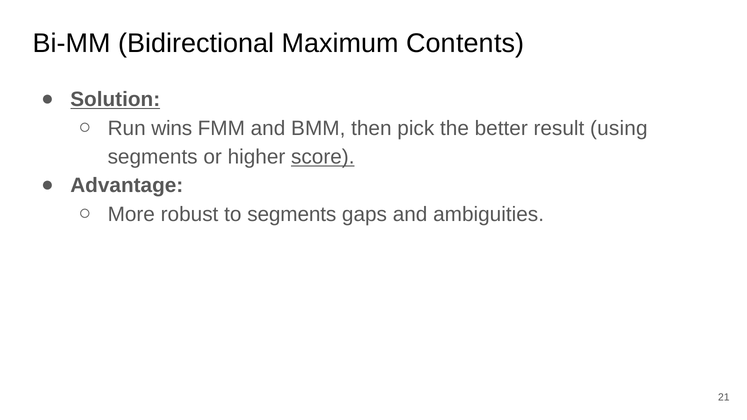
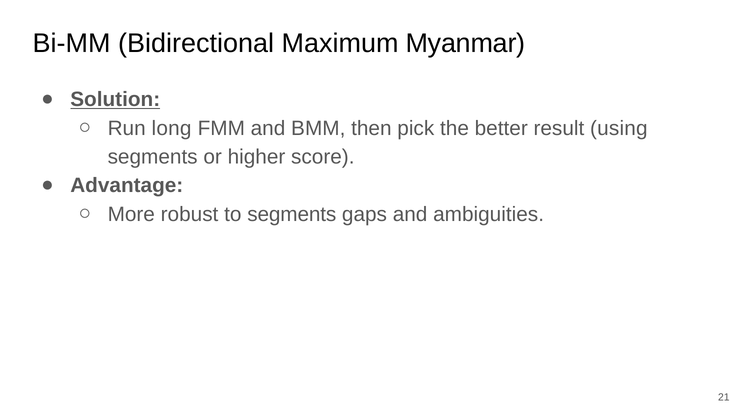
Contents: Contents -> Myanmar
wins: wins -> long
score underline: present -> none
